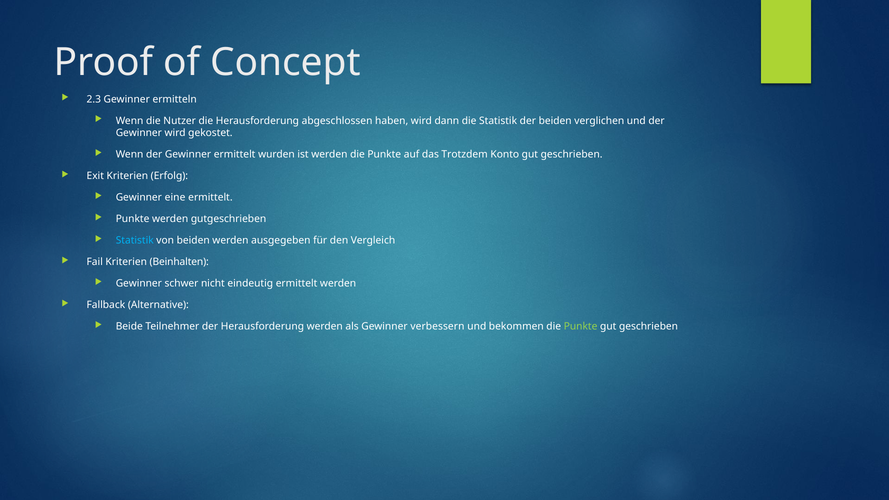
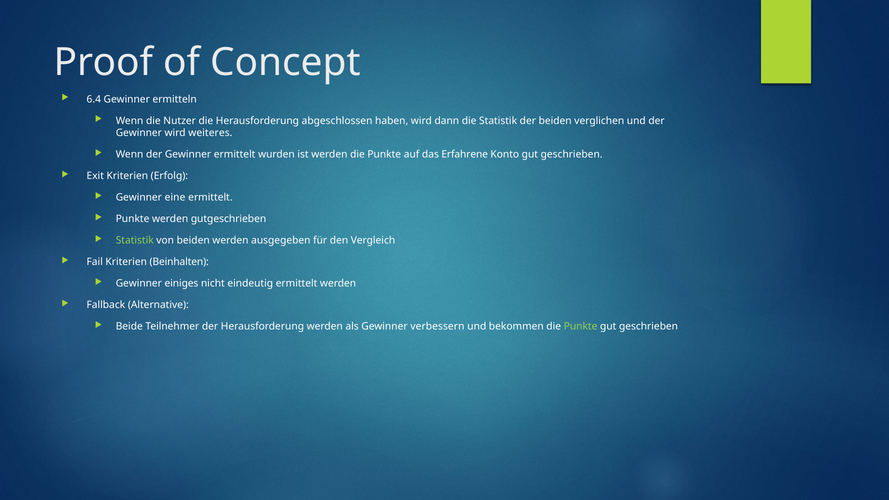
2.3: 2.3 -> 6.4
gekostet: gekostet -> weiteres
Trotzdem: Trotzdem -> Erfahrene
Statistik at (135, 240) colour: light blue -> light green
schwer: schwer -> einiges
